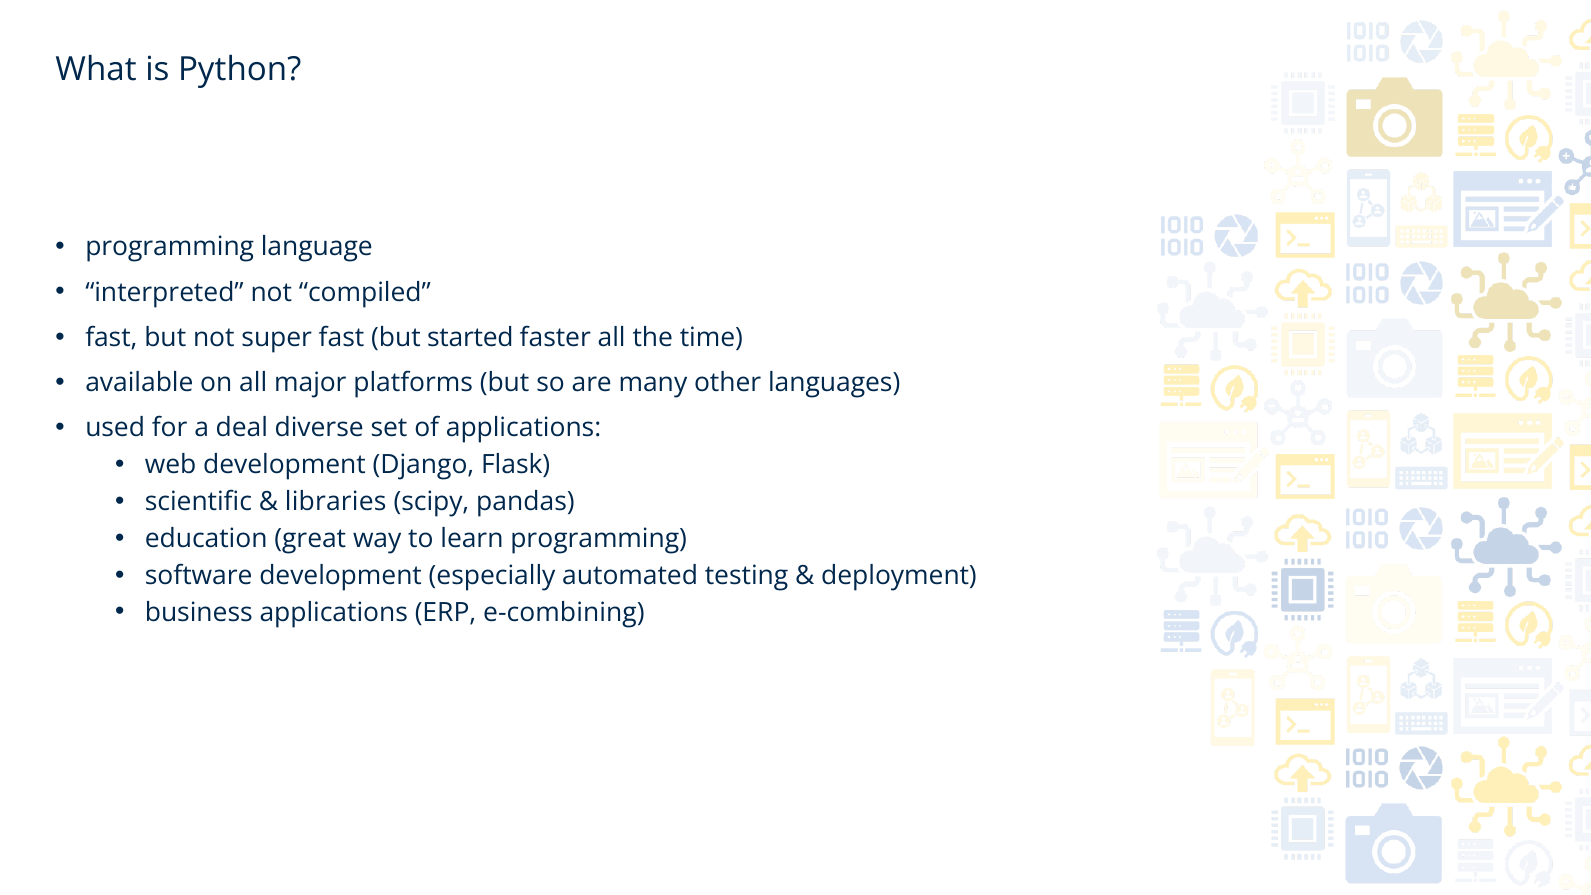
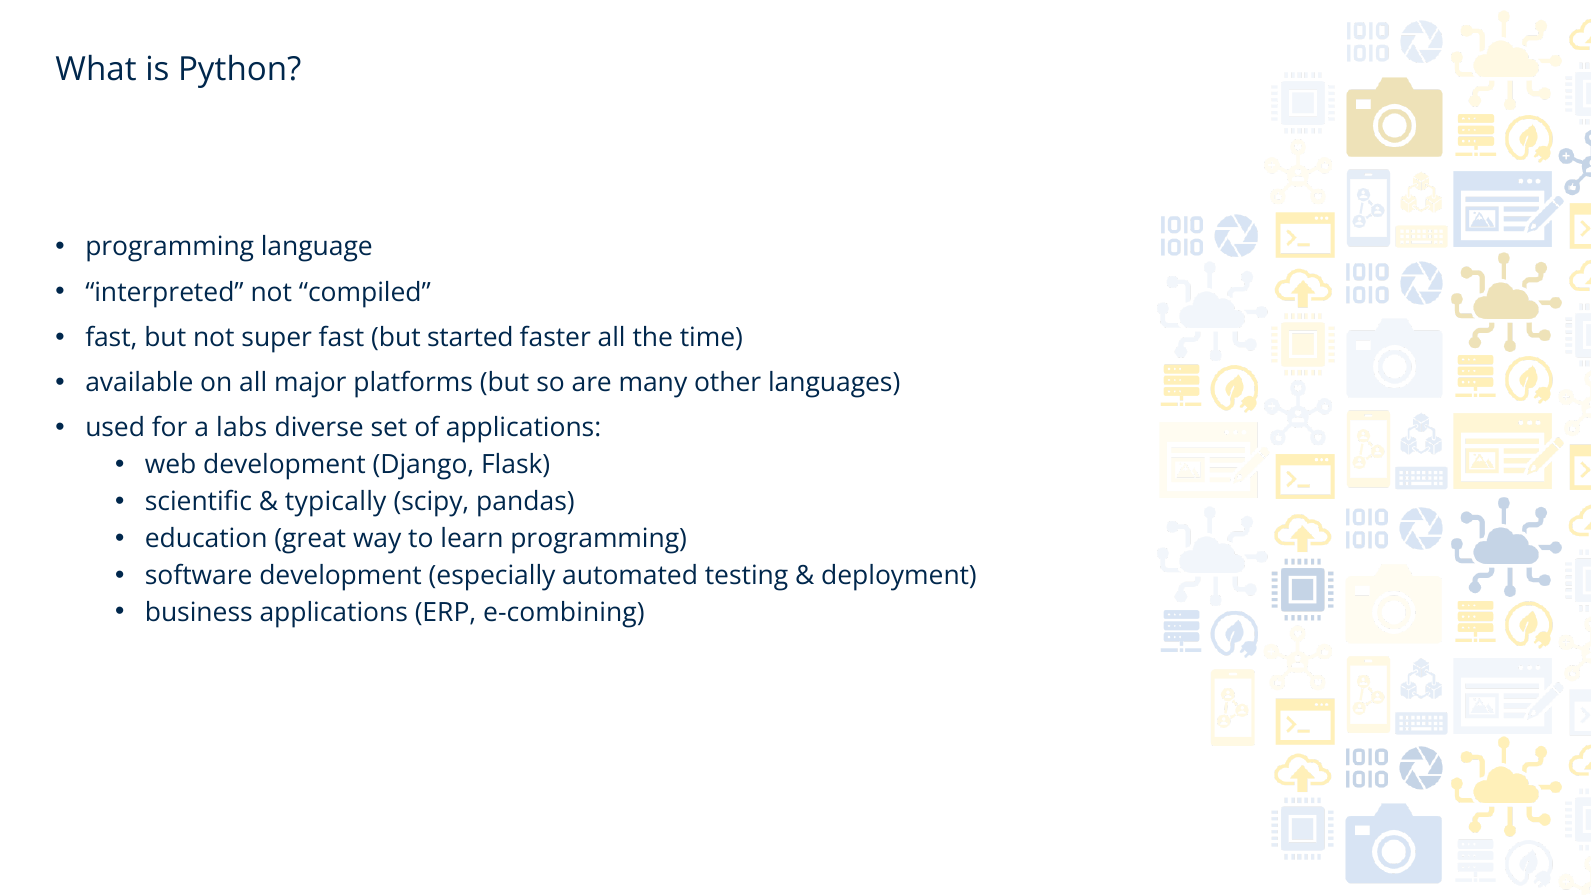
deal: deal -> labs
libraries: libraries -> typically
